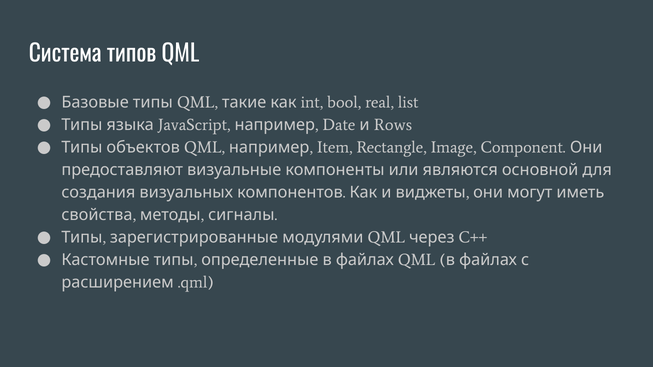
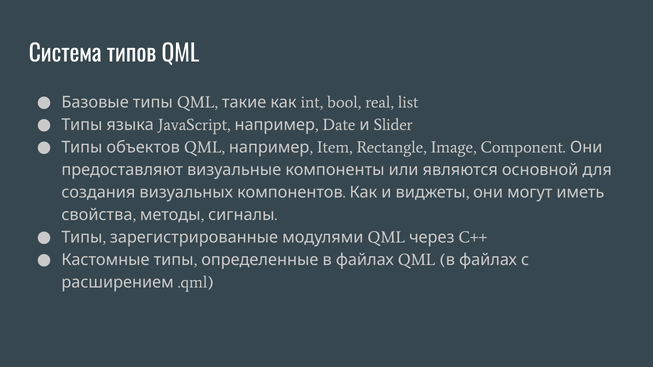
Rows: Rows -> Slider
